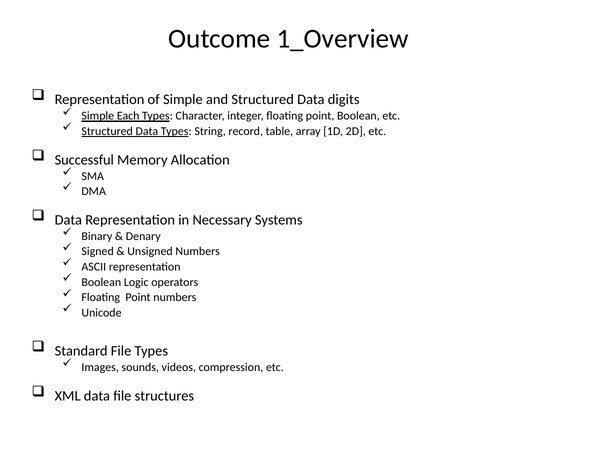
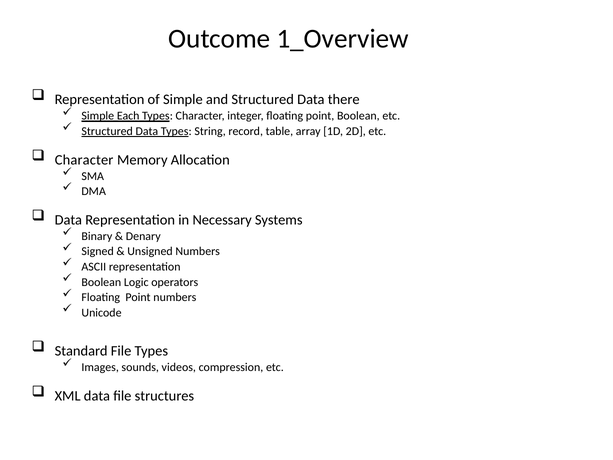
digits: digits -> there
Successful at (84, 160): Successful -> Character
